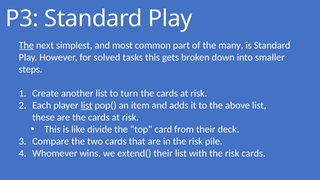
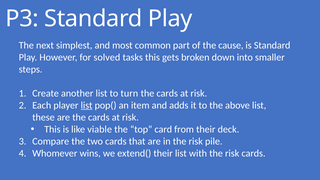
The at (26, 45) underline: present -> none
many: many -> cause
divide: divide -> viable
